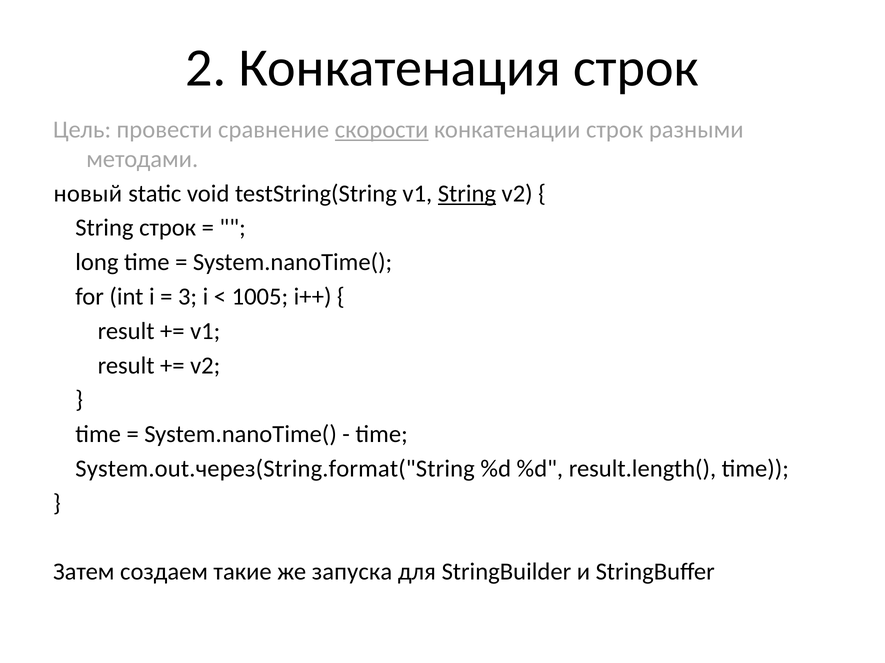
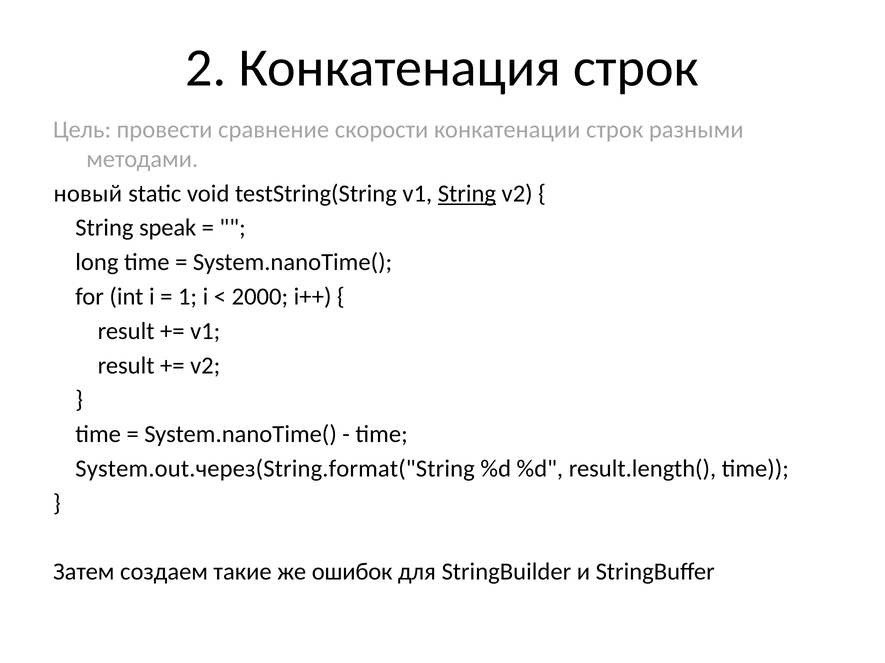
скорости underline: present -> none
String строк: строк -> speak
3: 3 -> 1
1005: 1005 -> 2000
запуска: запуска -> ошибок
